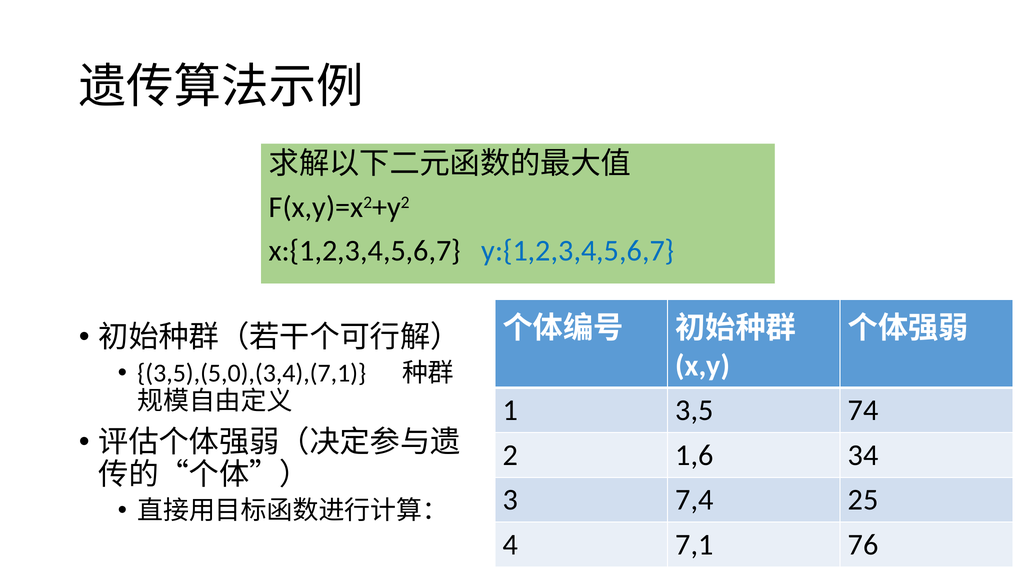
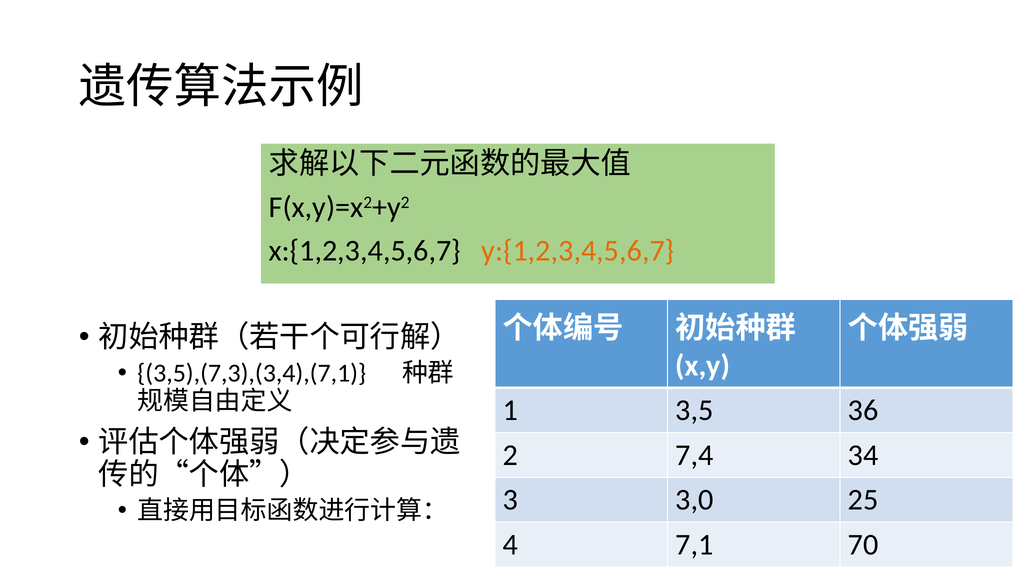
y:{1,2,3,4,5,6,7 colour: blue -> orange
3,5),(5,0),(3,4),(7,1: 3,5),(5,0),(3,4),(7,1 -> 3,5),(7,3),(3,4),(7,1
74: 74 -> 36
1,6: 1,6 -> 7,4
7,4: 7,4 -> 3,0
76: 76 -> 70
